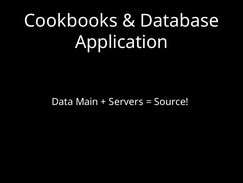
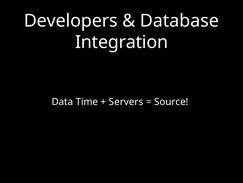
Cookbooks: Cookbooks -> Developers
Application: Application -> Integration
Main: Main -> Time
